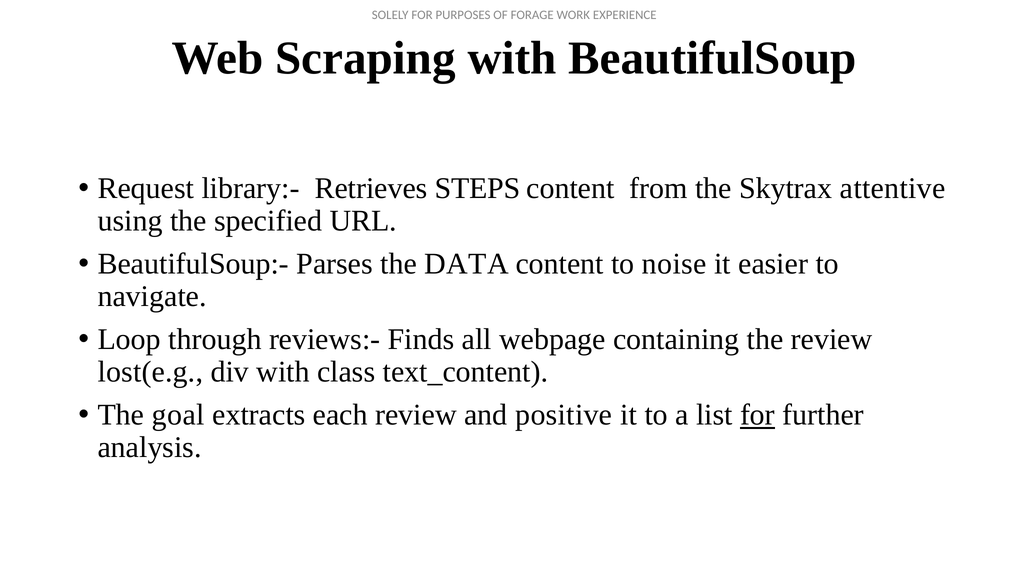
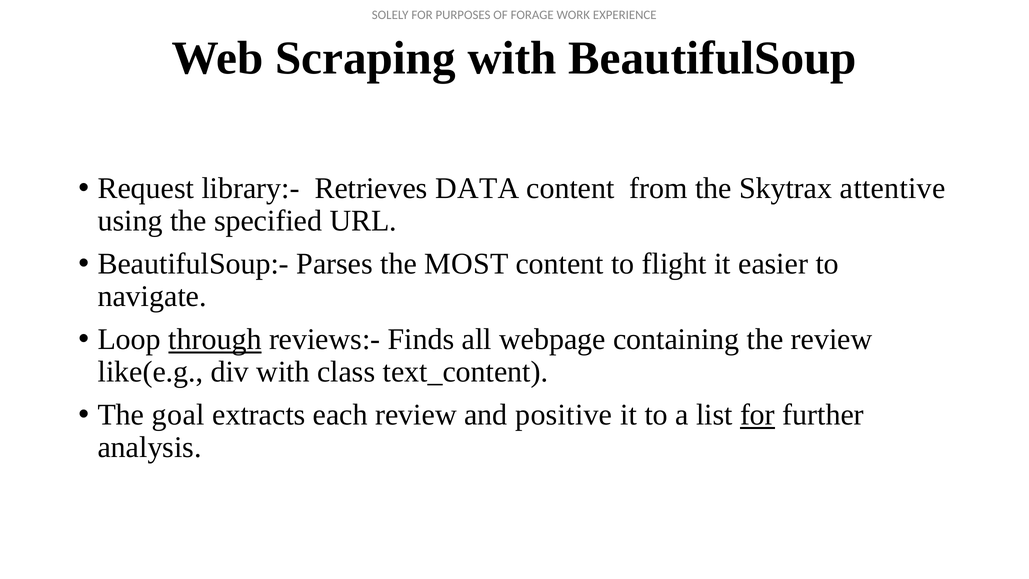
STEPS: STEPS -> DATA
DATA: DATA -> MOST
noise: noise -> flight
through underline: none -> present
lost(e.g: lost(e.g -> like(e.g
